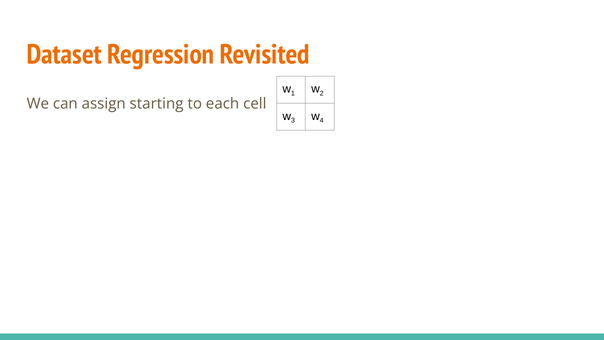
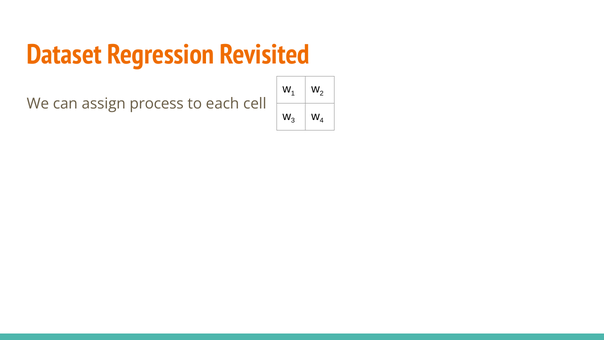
starting: starting -> process
